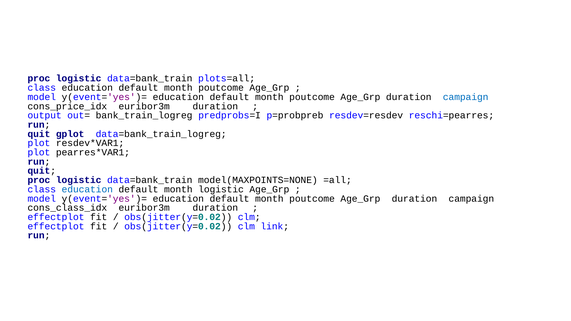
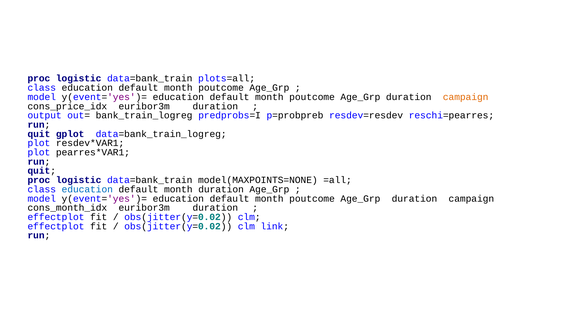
campaign at (466, 97) colour: blue -> orange
month logistic: logistic -> duration
cons_class_idx: cons_class_idx -> cons_month_idx
